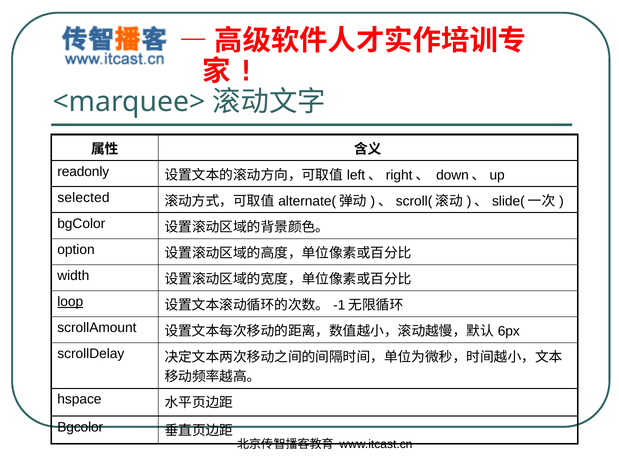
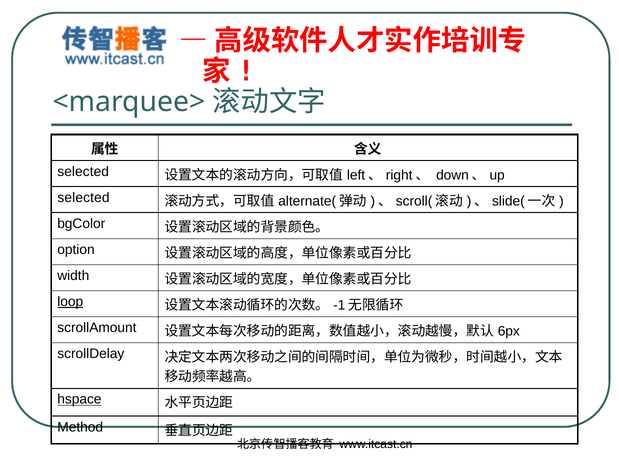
readonly at (83, 172): readonly -> selected
hspace underline: none -> present
Bgcolor at (80, 427): Bgcolor -> Method
